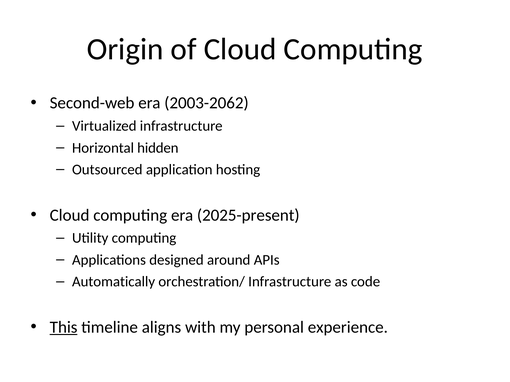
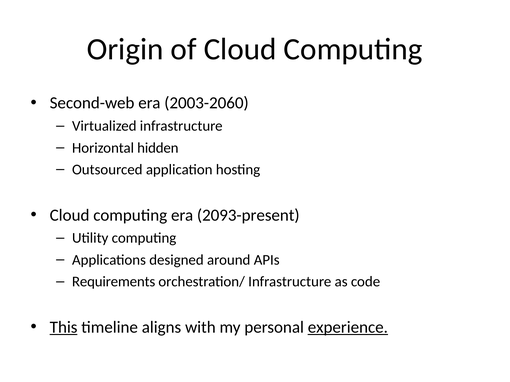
2003-2062: 2003-2062 -> 2003-2060
2025-present: 2025-present -> 2093-present
Automatically: Automatically -> Requirements
experience underline: none -> present
